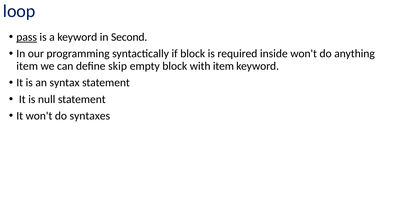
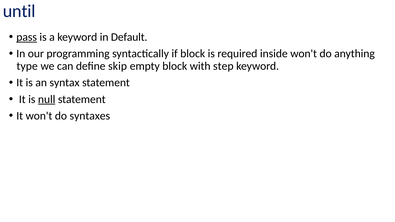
loop: loop -> until
Second: Second -> Default
item at (27, 66): item -> type
with item: item -> step
null underline: none -> present
